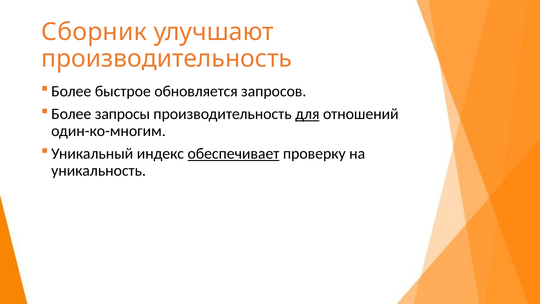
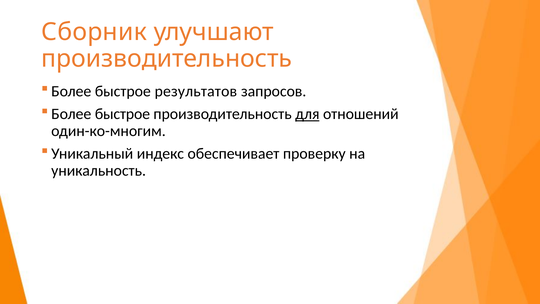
обновляется: обновляется -> результатов
запросы at (122, 114): запросы -> быстрое
обеспечивает underline: present -> none
